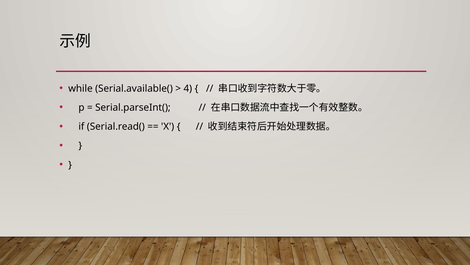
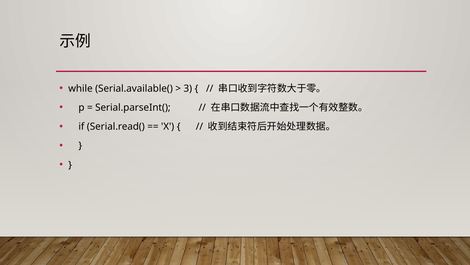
4: 4 -> 3
